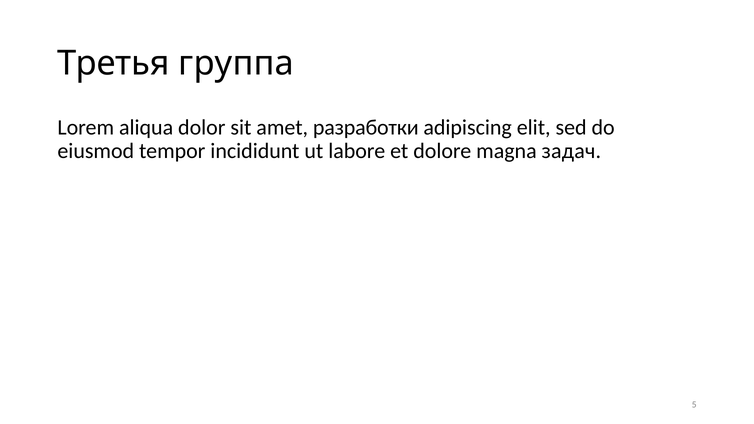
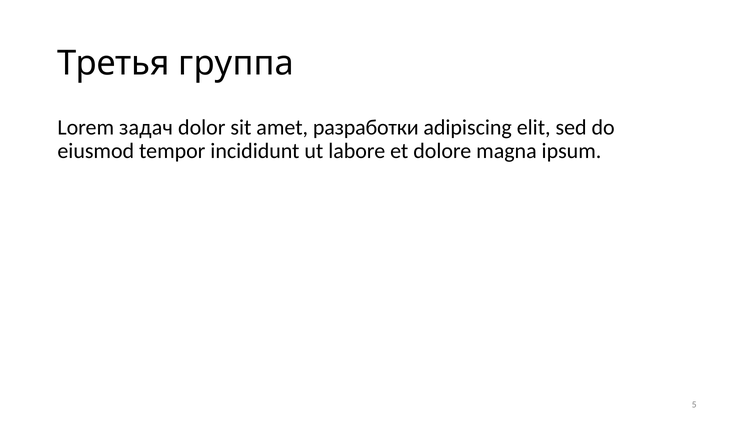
aliqua: aliqua -> задач
задач: задач -> ipsum
